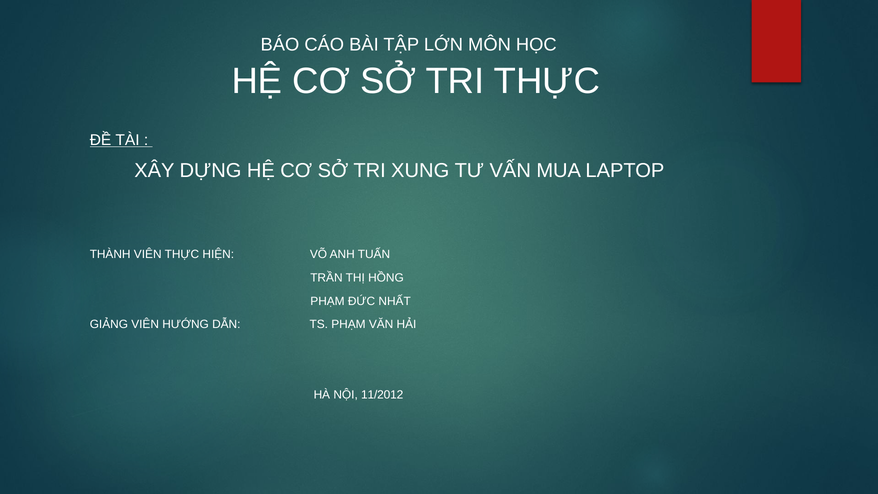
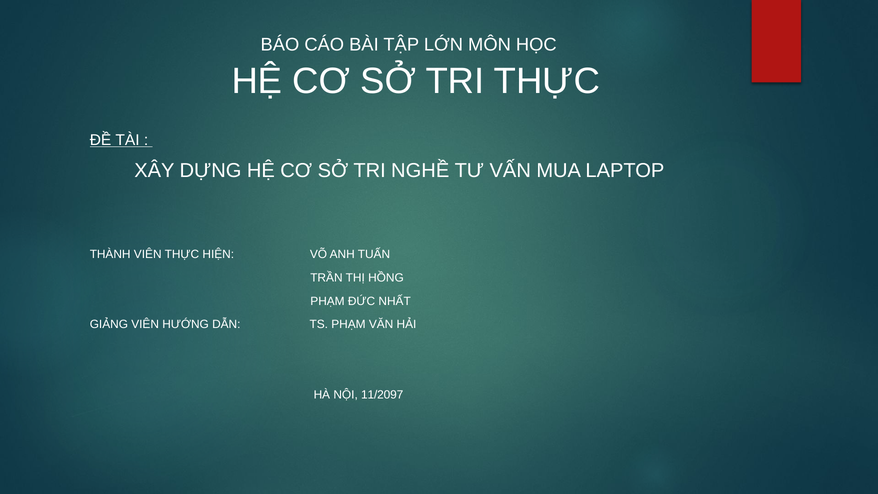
XUNG: XUNG -> NGHỀ
11/2012: 11/2012 -> 11/2097
